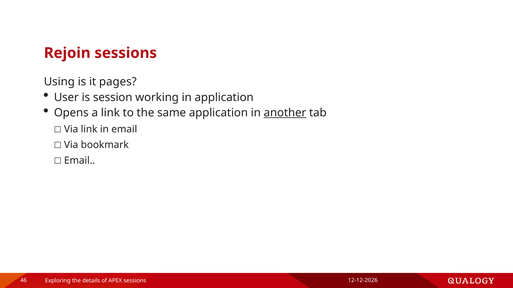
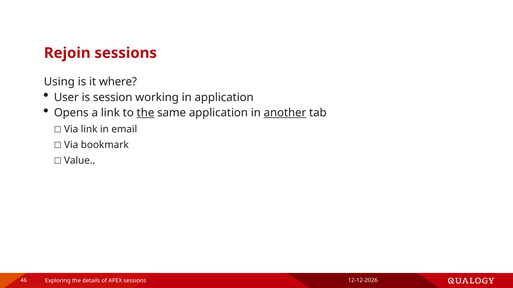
pages: pages -> where
the at (145, 113) underline: none -> present
Email at (80, 161): Email -> Value
